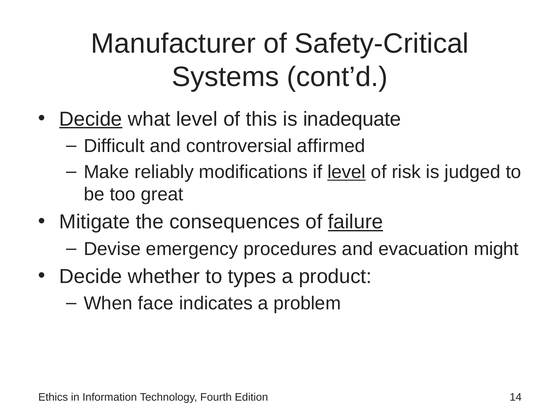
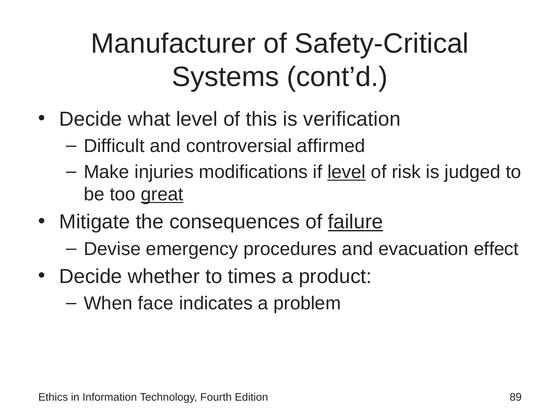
Decide at (91, 119) underline: present -> none
inadequate: inadequate -> verification
reliably: reliably -> injuries
great underline: none -> present
might: might -> effect
types: types -> times
14: 14 -> 89
